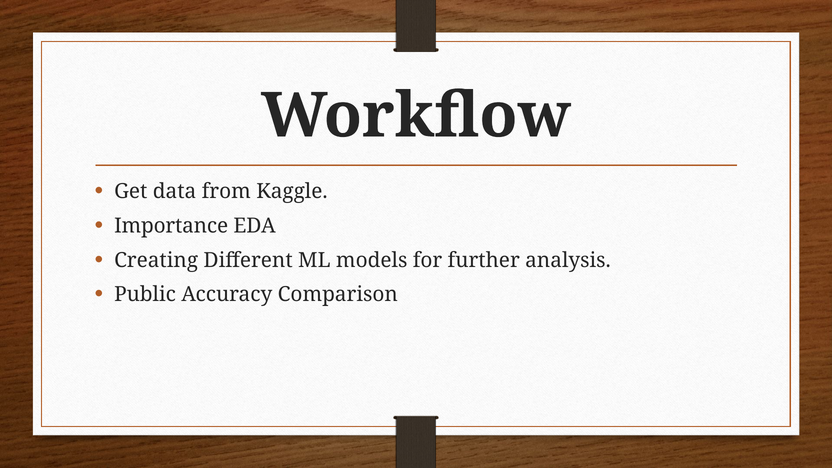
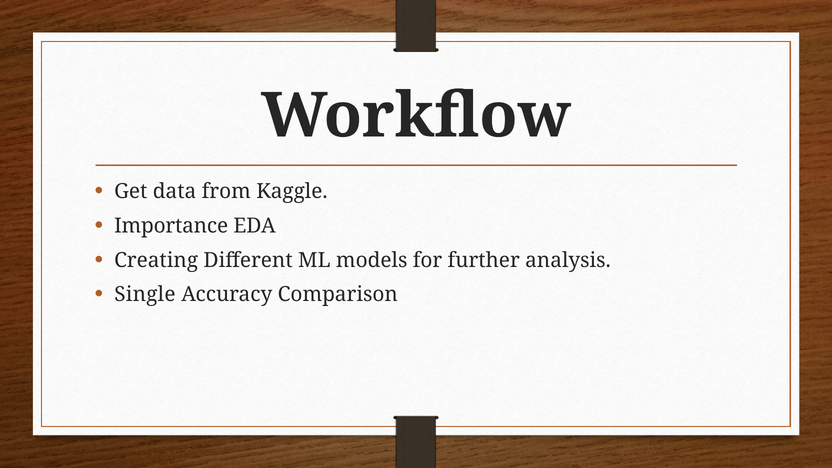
Public: Public -> Single
